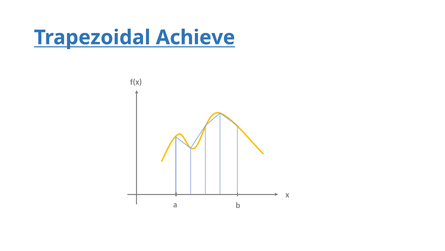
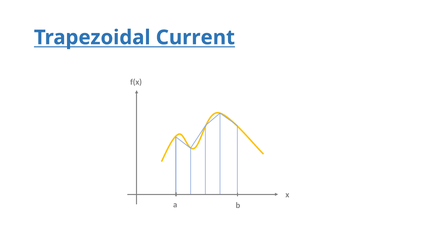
Achieve: Achieve -> Current
